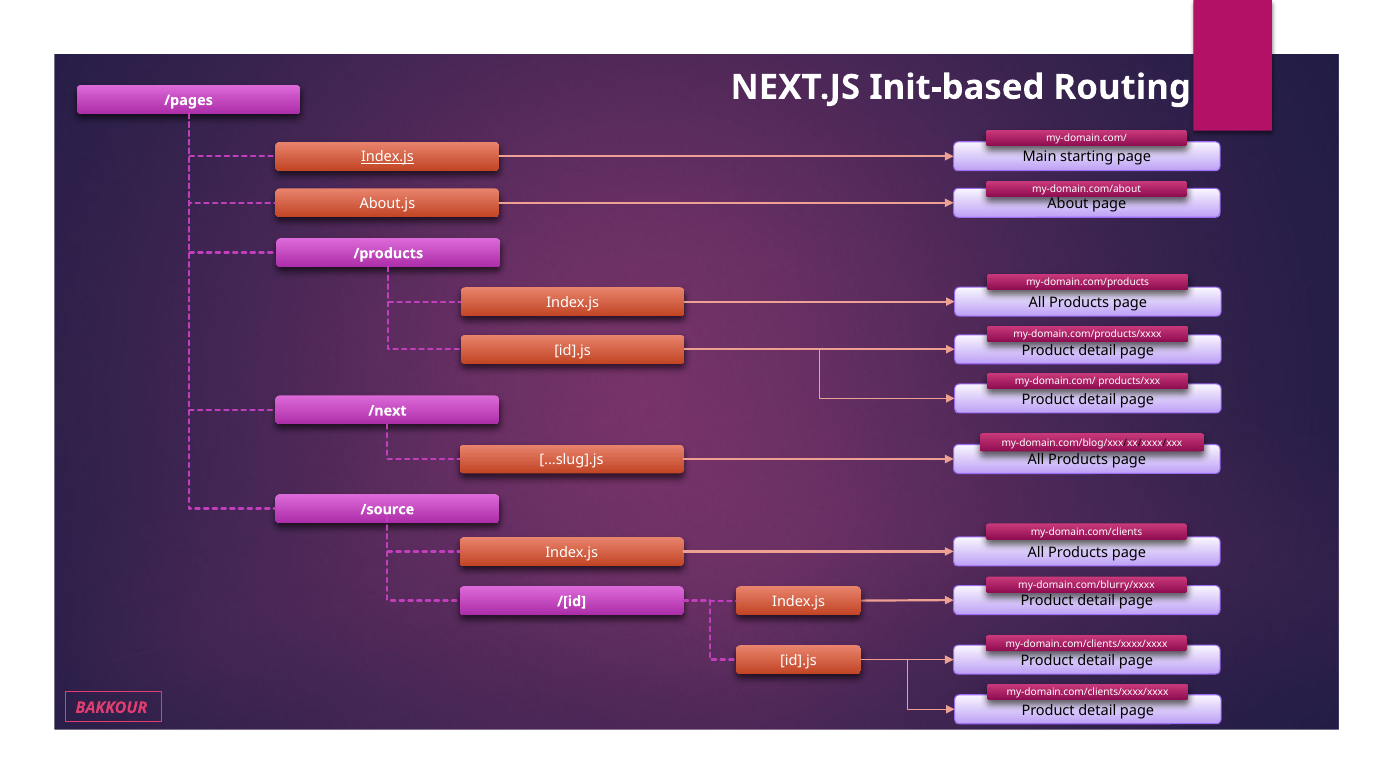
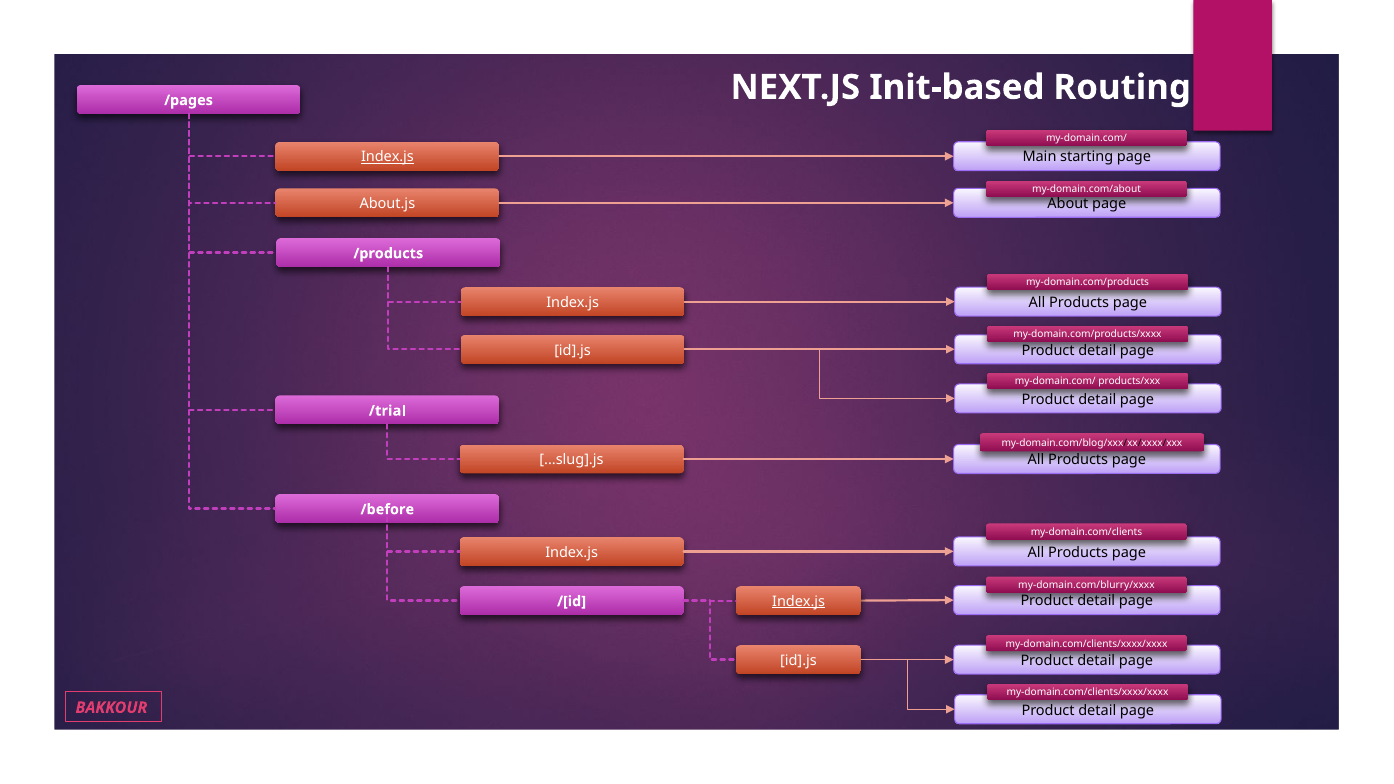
/next: /next -> /trial
/source: /source -> /before
Index.js at (799, 602) underline: none -> present
